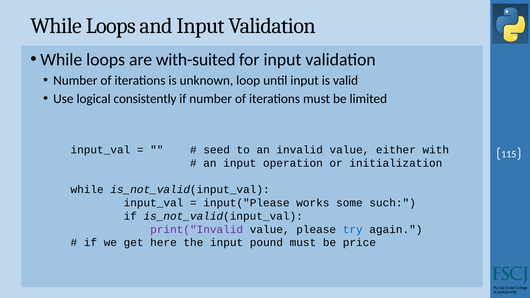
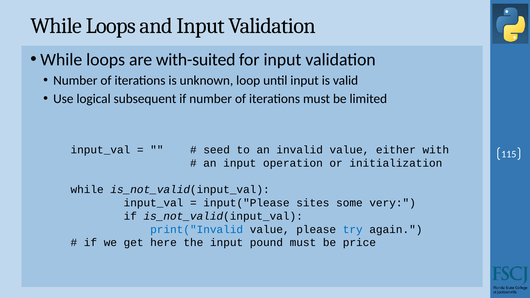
consistently: consistently -> subsequent
works: works -> sites
such: such -> very
print("Invalid colour: purple -> blue
